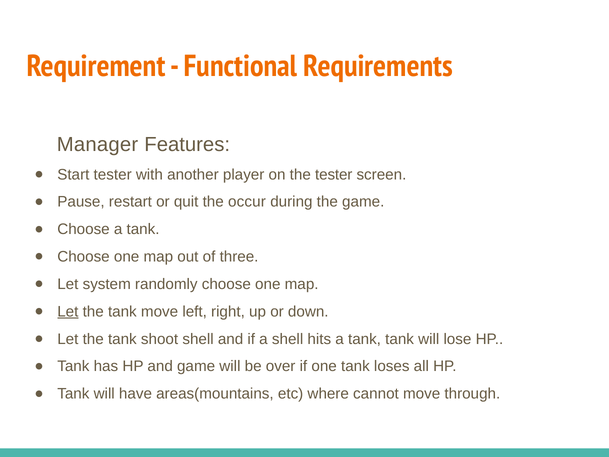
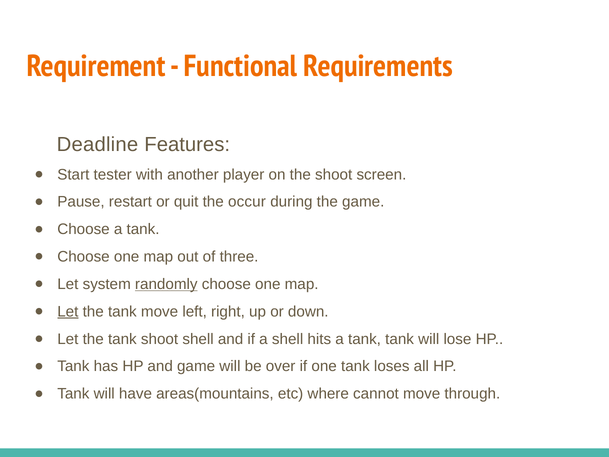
Manager: Manager -> Deadline
the tester: tester -> shoot
randomly underline: none -> present
